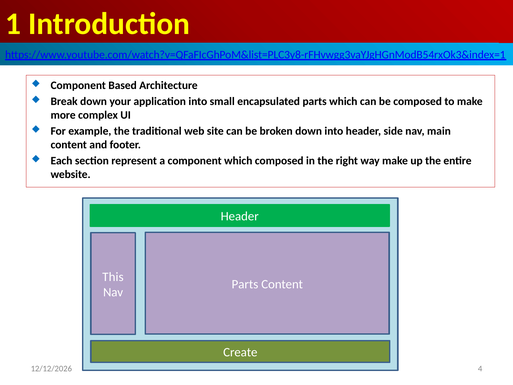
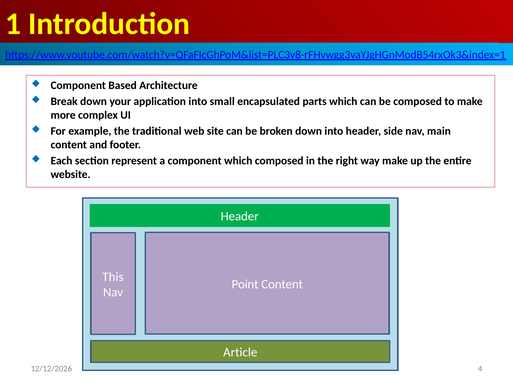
Parts at (245, 284): Parts -> Point
Create: Create -> Article
